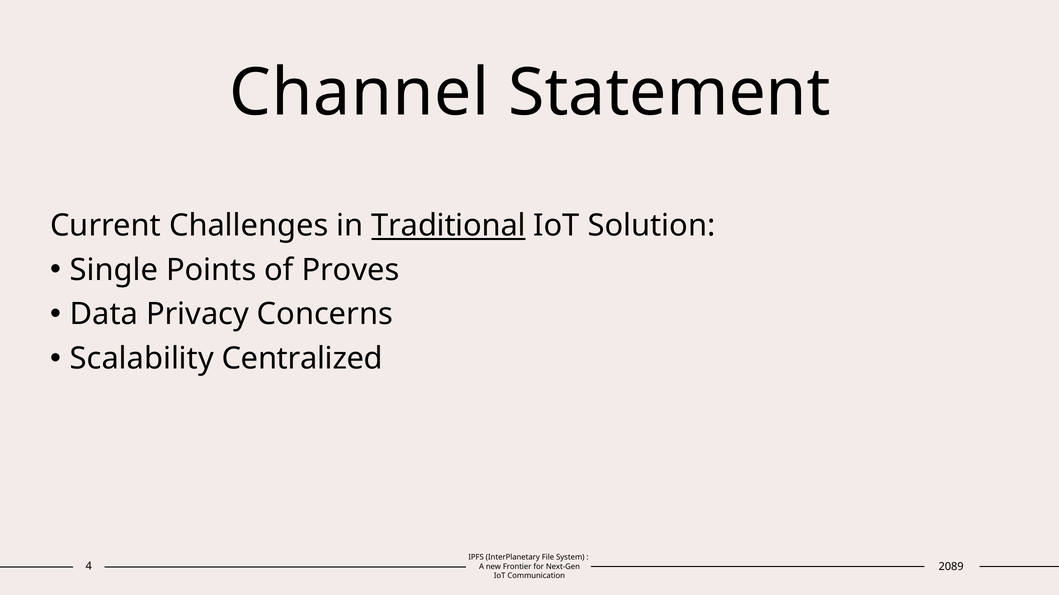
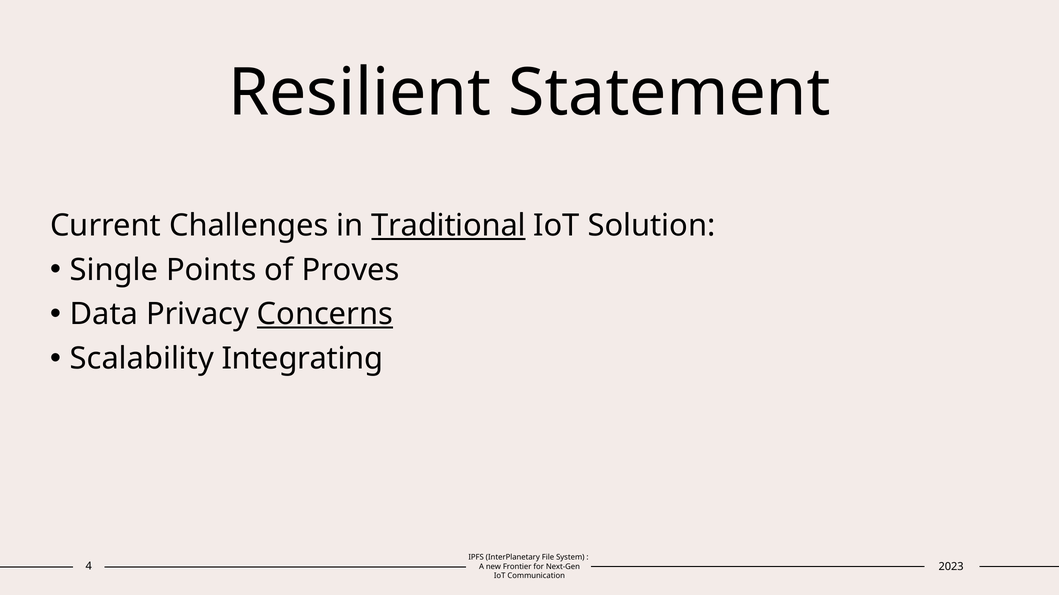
Channel: Channel -> Resilient
Concerns underline: none -> present
Centralized: Centralized -> Integrating
2089: 2089 -> 2023
